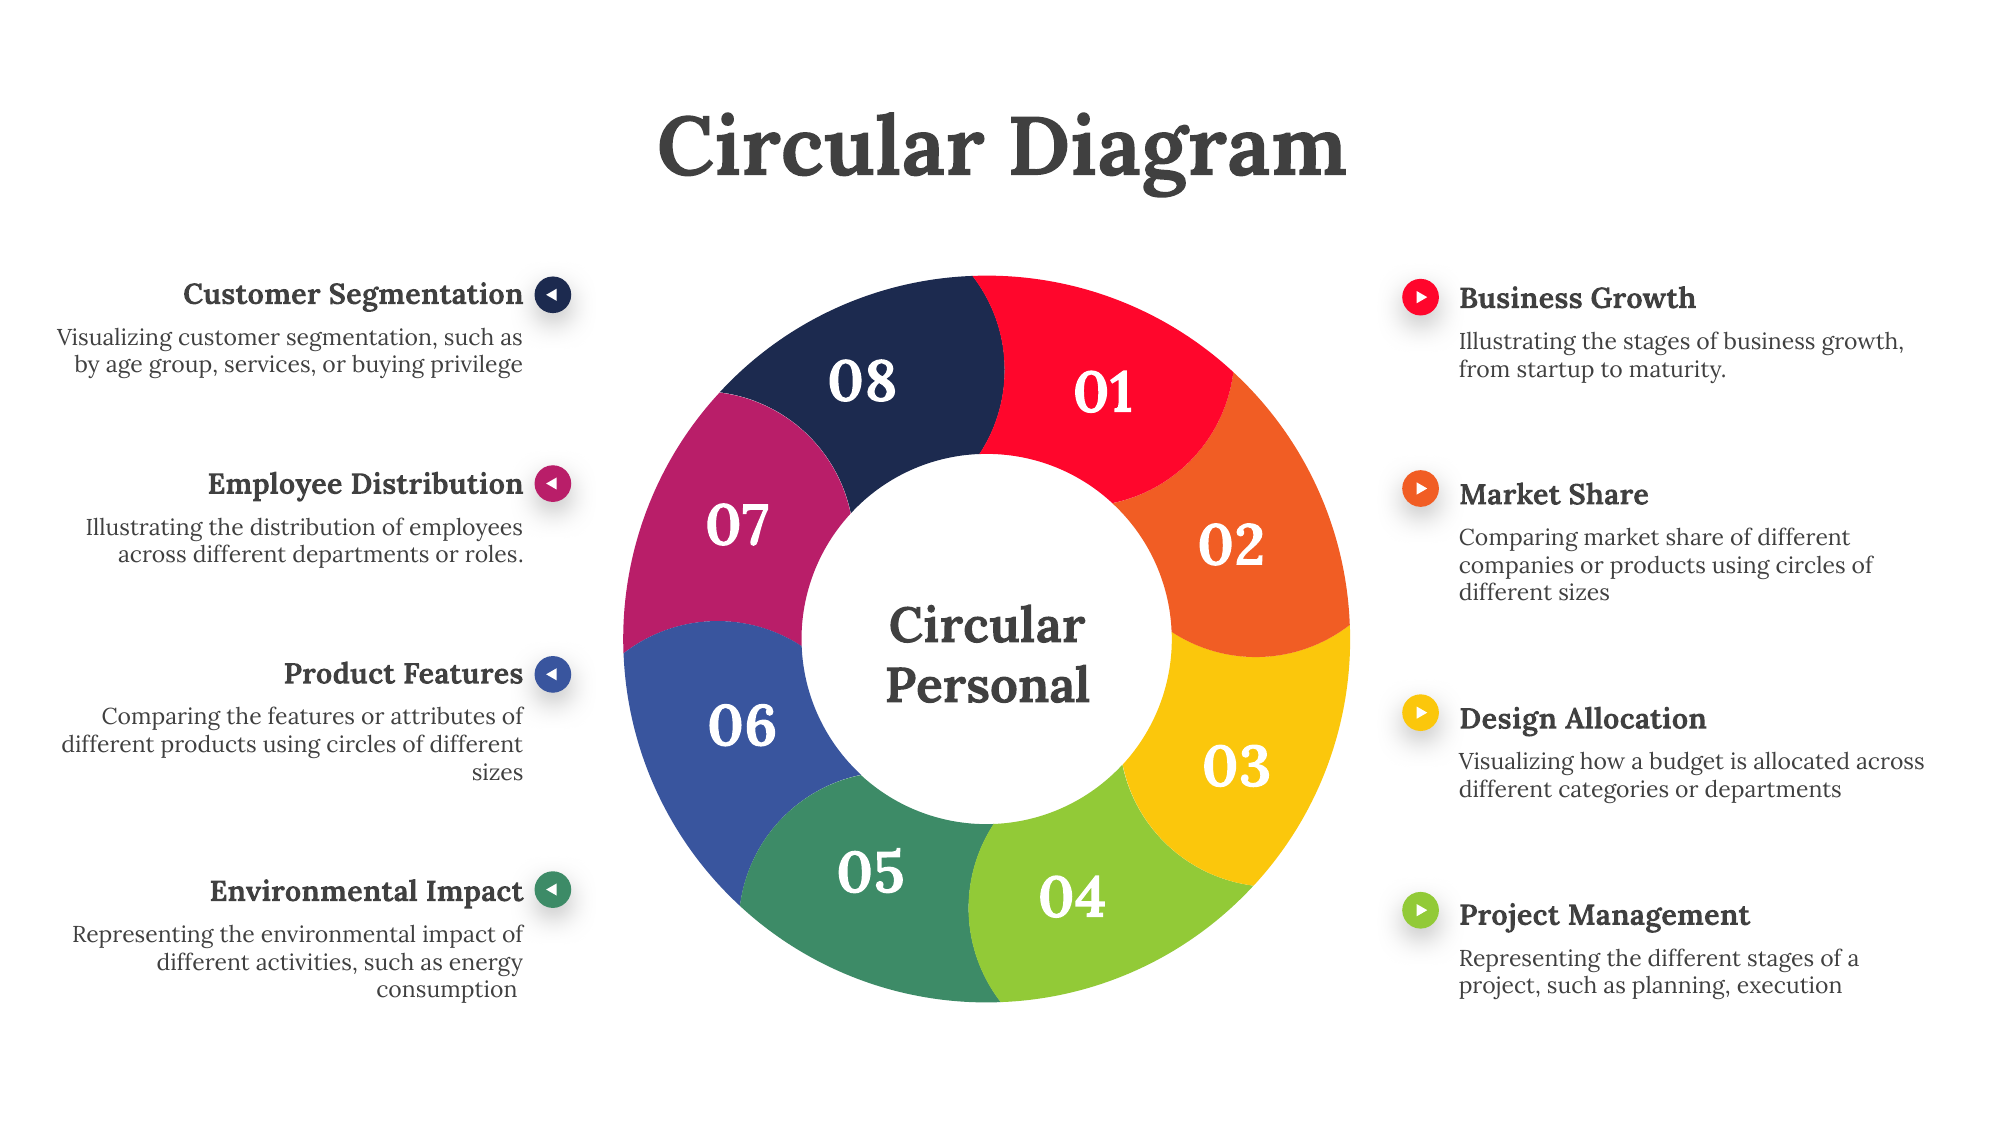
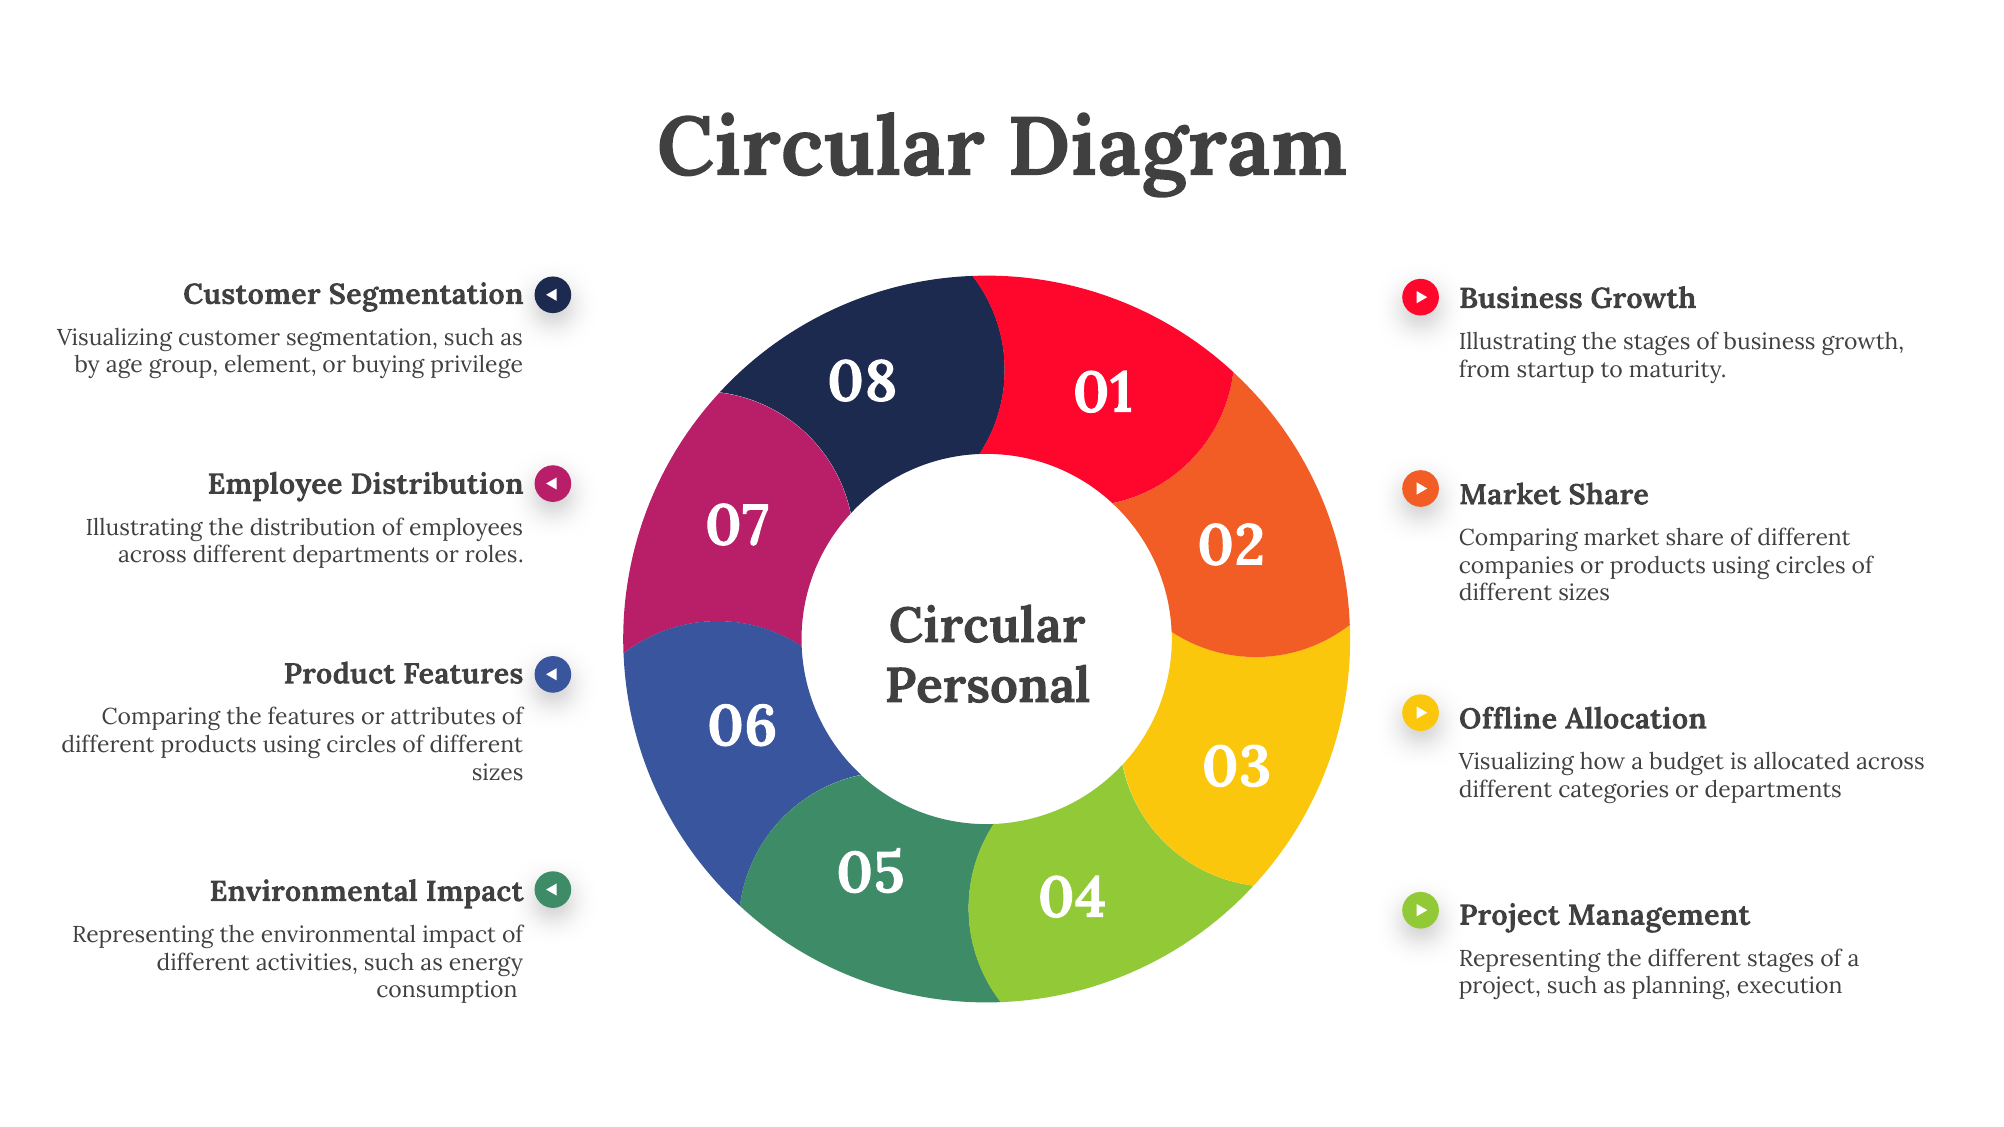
services: services -> element
Design: Design -> Offline
